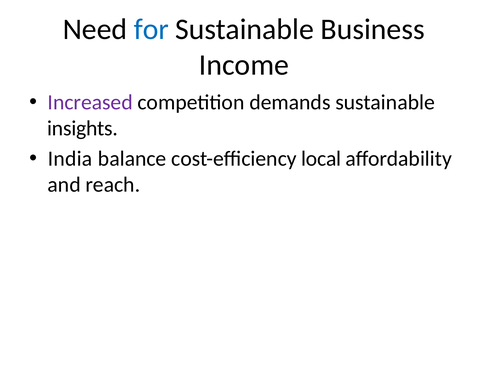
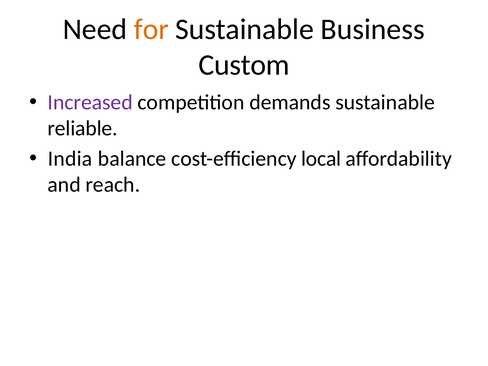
for colour: blue -> orange
Income: Income -> Custom
insights: insights -> reliable
